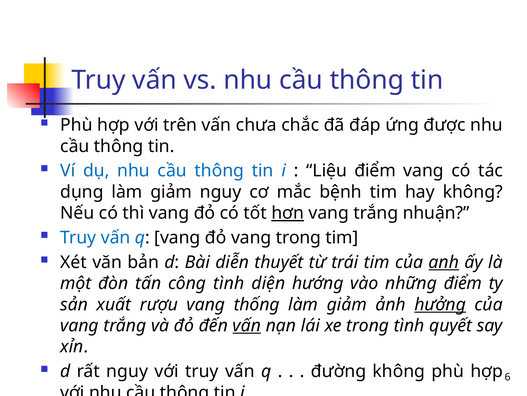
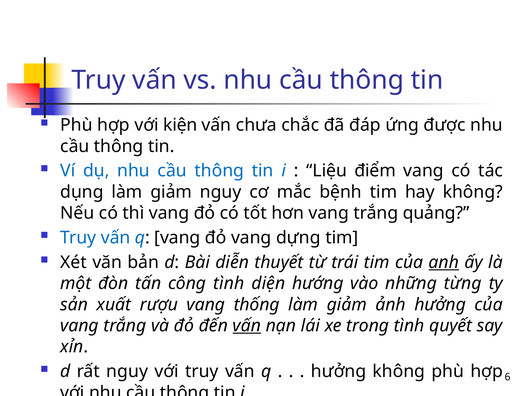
trên: trên -> kiện
hơn underline: present -> none
nhuận: nhuận -> quảng
vang trong: trong -> dựng
những điểm: điểm -> từng
hưởng at (440, 304) underline: present -> none
đường at (339, 371): đường -> hưởng
